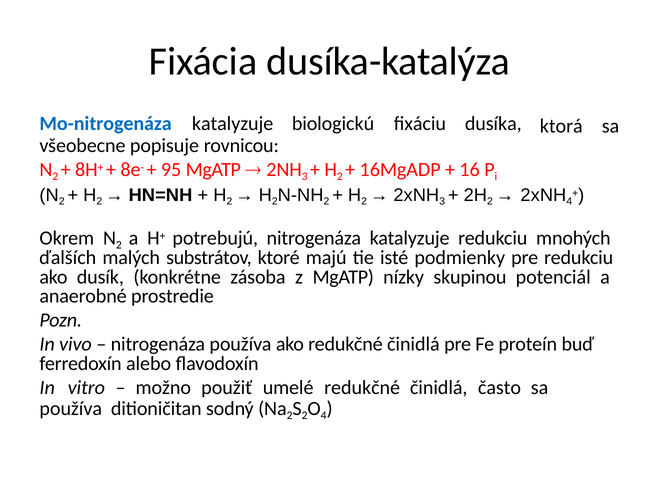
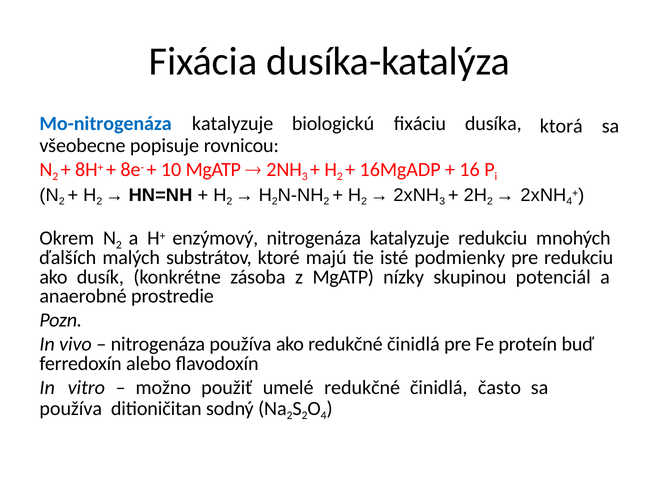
95: 95 -> 10
potrebujú: potrebujú -> enzýmový
